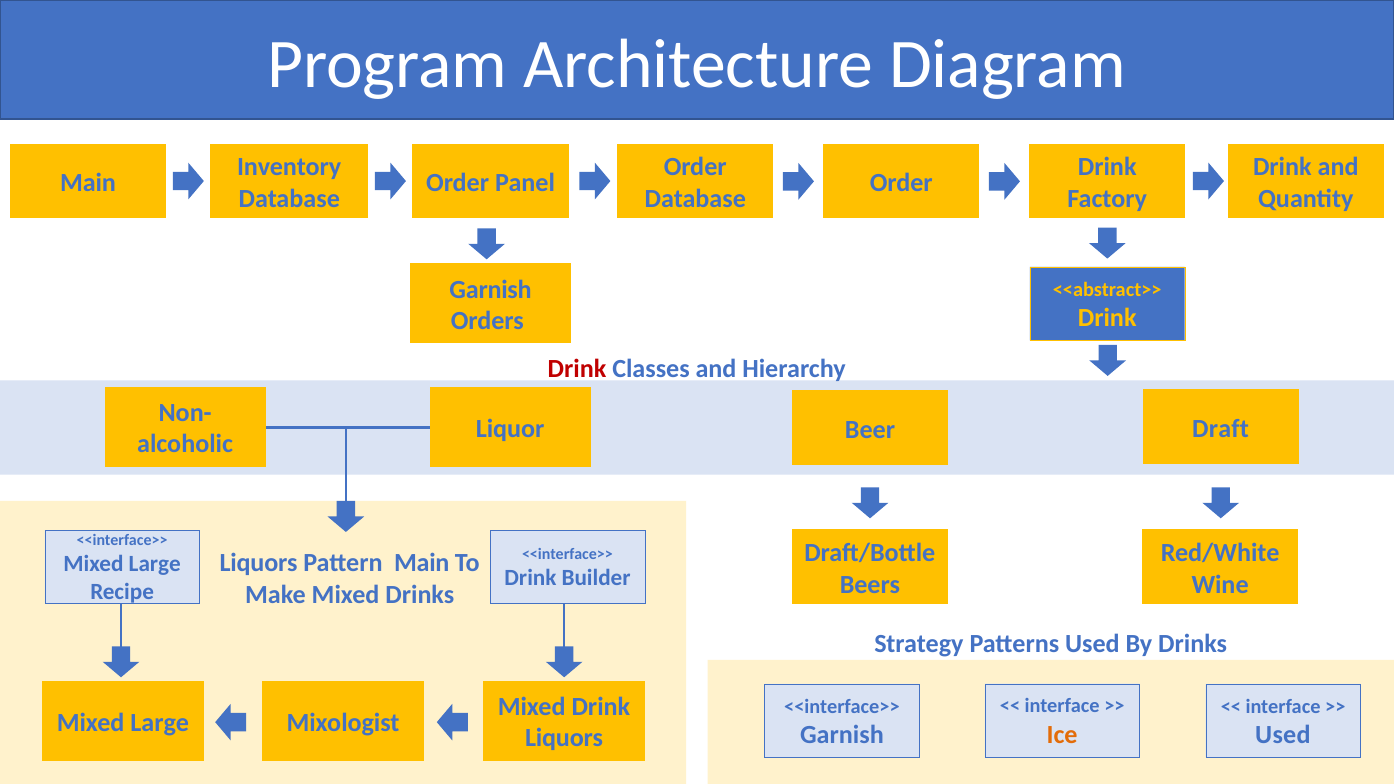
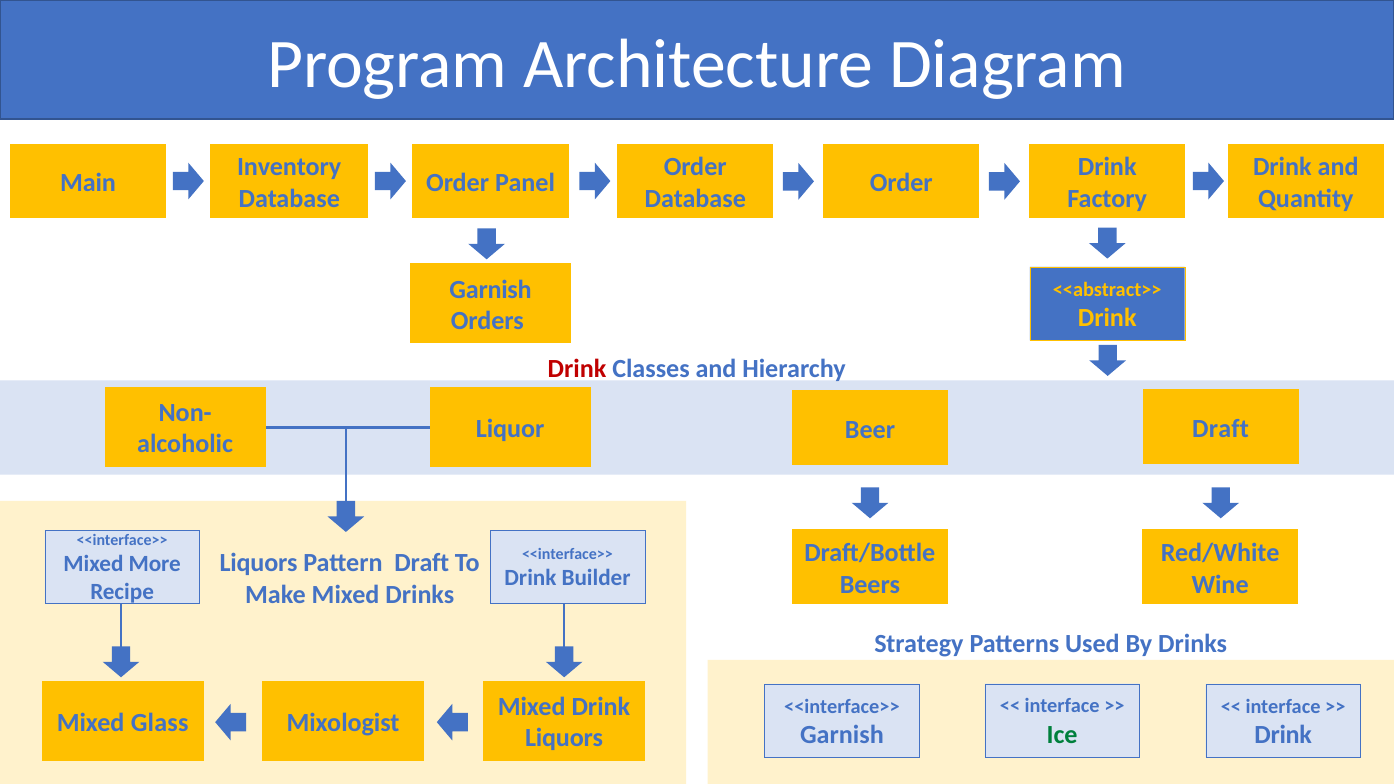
Pattern Main: Main -> Draft
Large at (155, 564): Large -> More
Large at (160, 723): Large -> Glass
Ice colour: orange -> green
Used at (1283, 735): Used -> Drink
